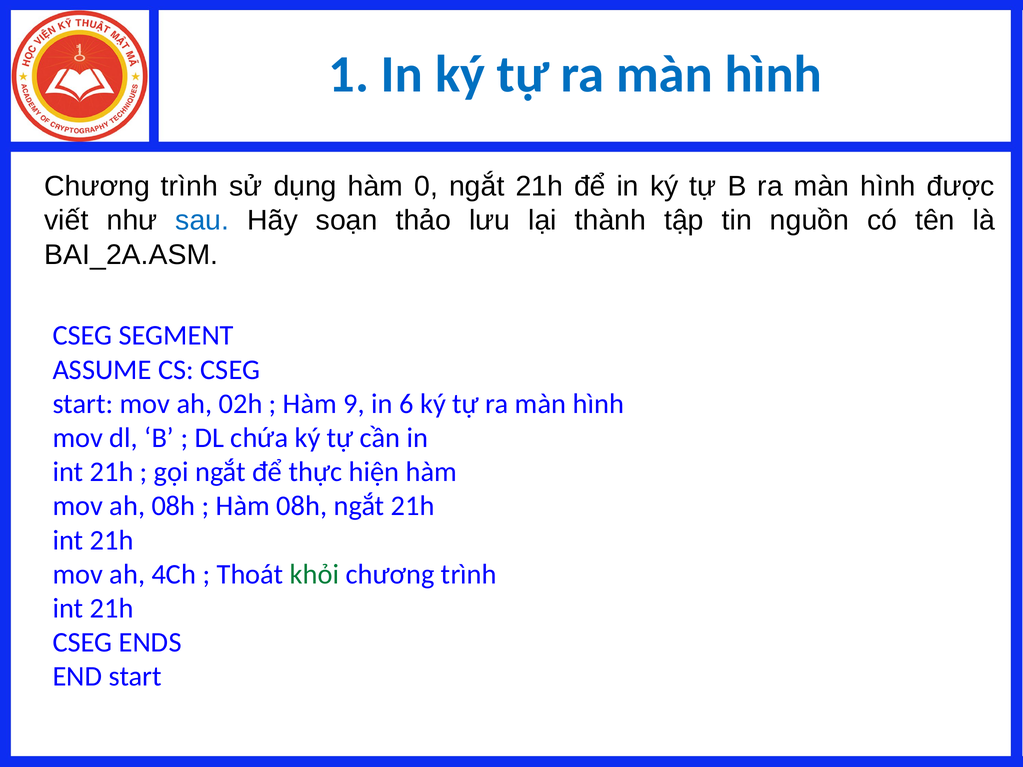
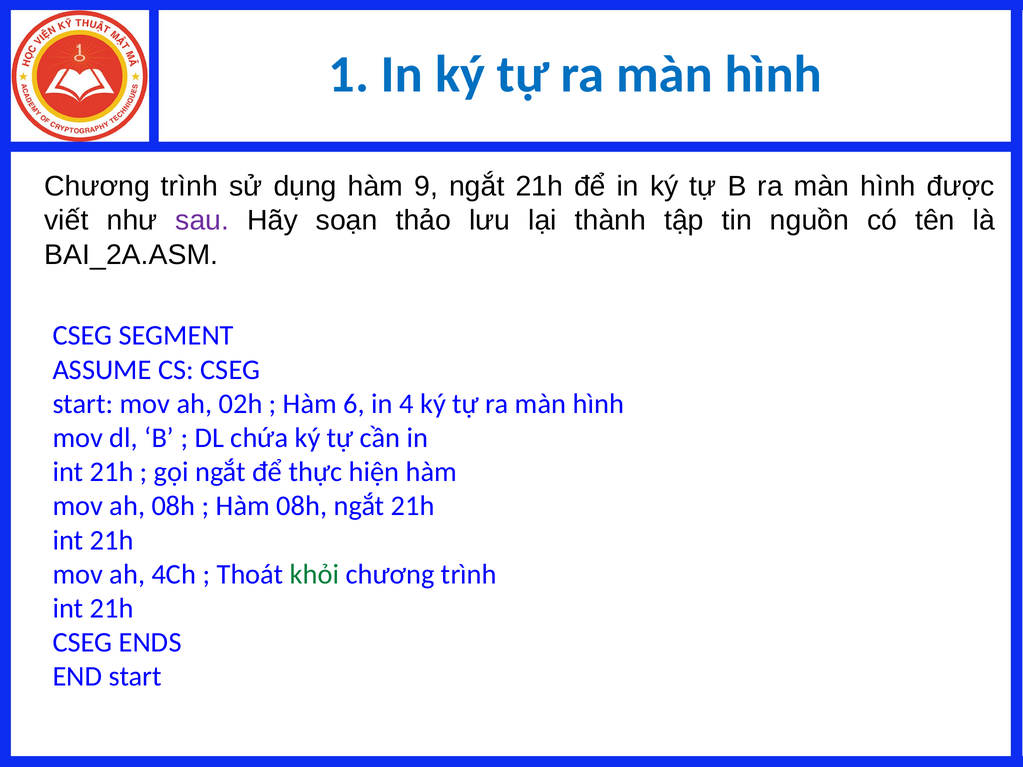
0: 0 -> 9
sau colour: blue -> purple
9: 9 -> 6
6: 6 -> 4
